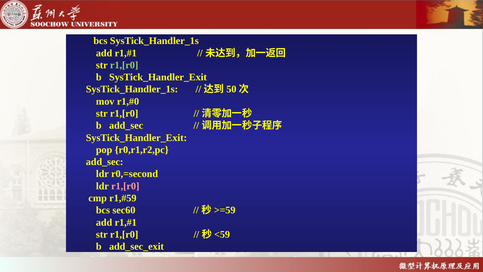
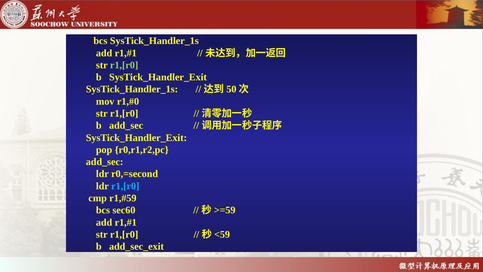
r1,[r0 at (125, 186) colour: pink -> light blue
